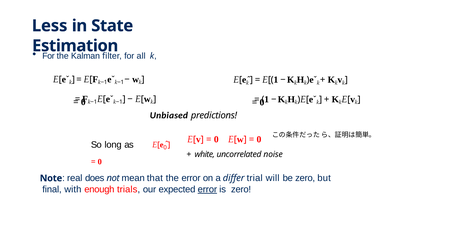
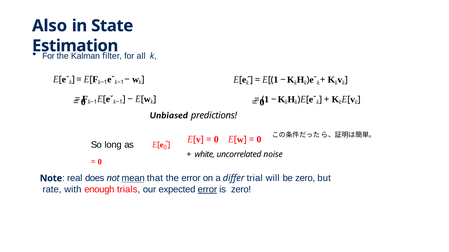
Less: Less -> Also
mean underline: none -> present
final: final -> rate
